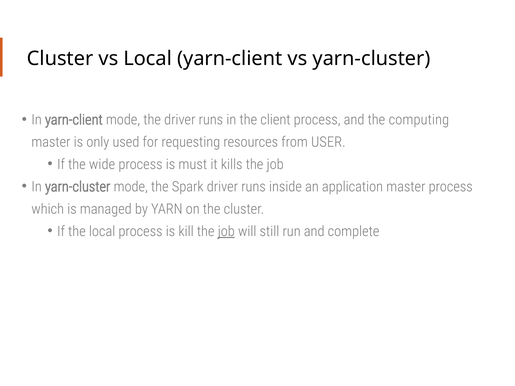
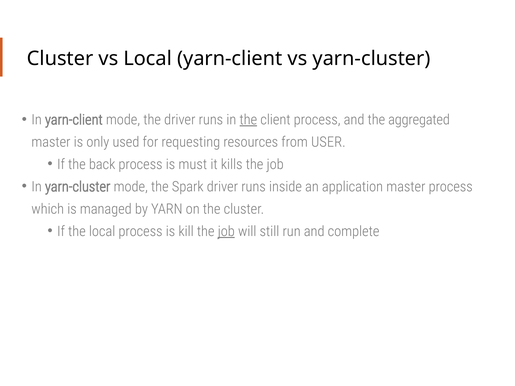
the at (248, 120) underline: none -> present
computing: computing -> aggregated
wide: wide -> back
